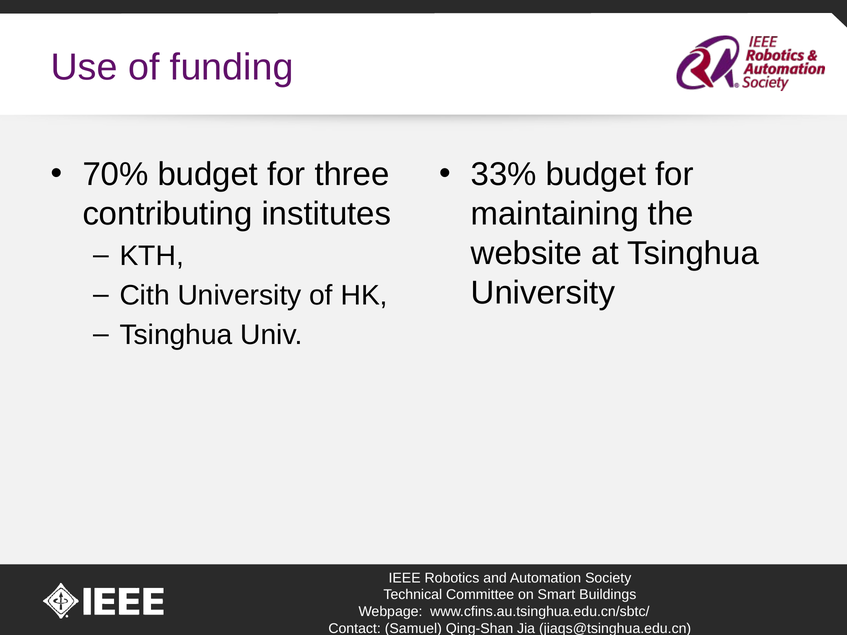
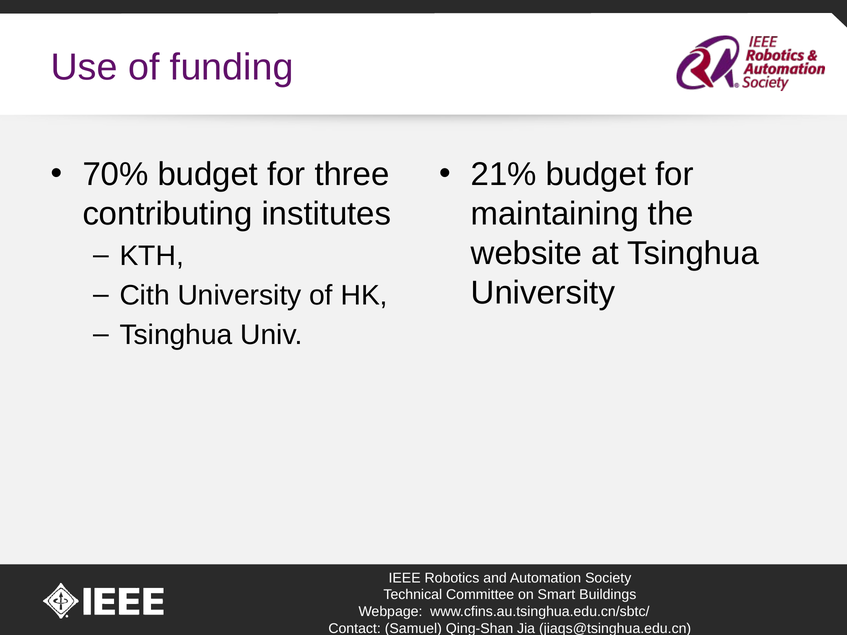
33%: 33% -> 21%
